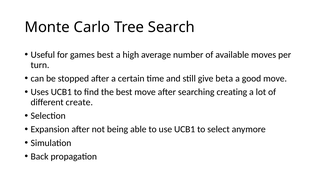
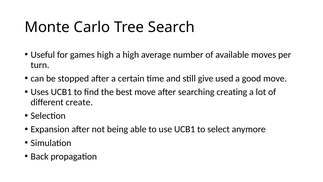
games best: best -> high
beta: beta -> used
